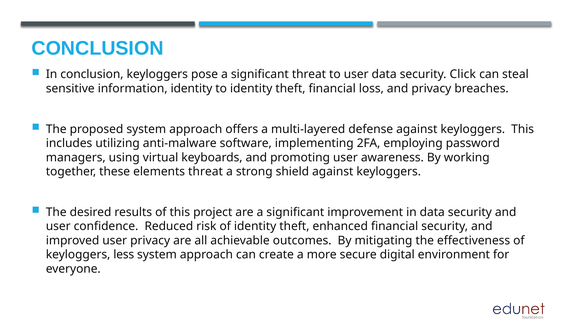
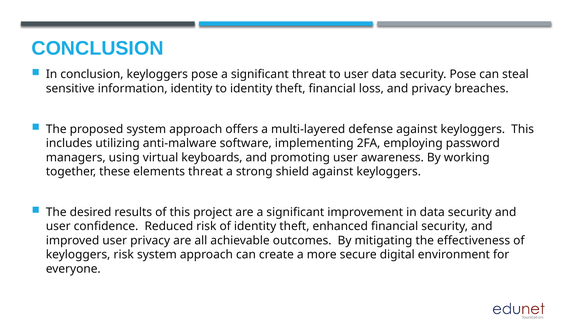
security Click: Click -> Pose
keyloggers less: less -> risk
